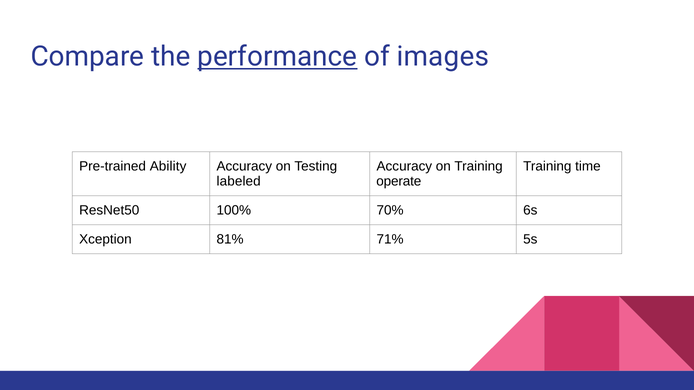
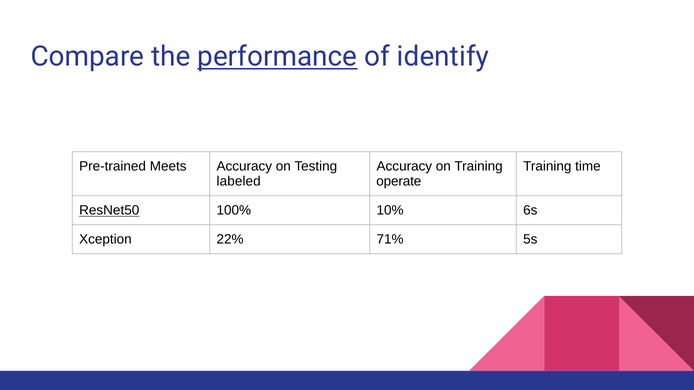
images: images -> identify
Ability: Ability -> Meets
ResNet50 underline: none -> present
70%: 70% -> 10%
81%: 81% -> 22%
